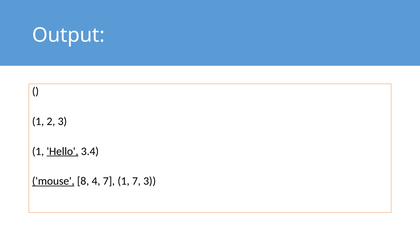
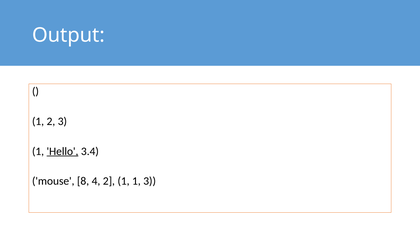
mouse underline: present -> none
4 7: 7 -> 2
1 7: 7 -> 1
